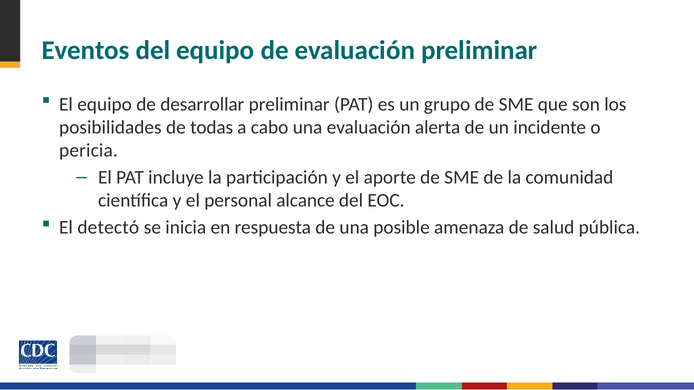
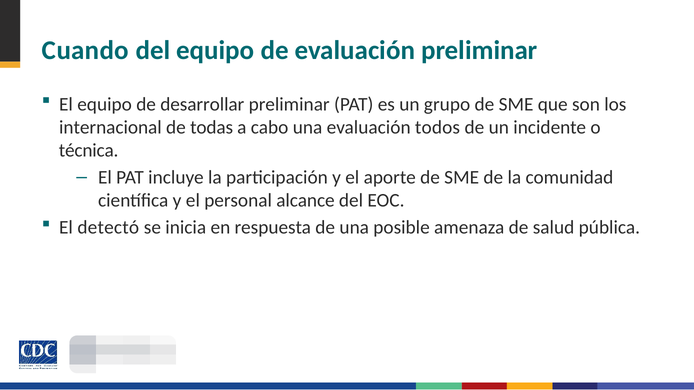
Eventos: Eventos -> Cuando
posibilidades: posibilidades -> internacional
alerta: alerta -> todos
pericia: pericia -> técnica
